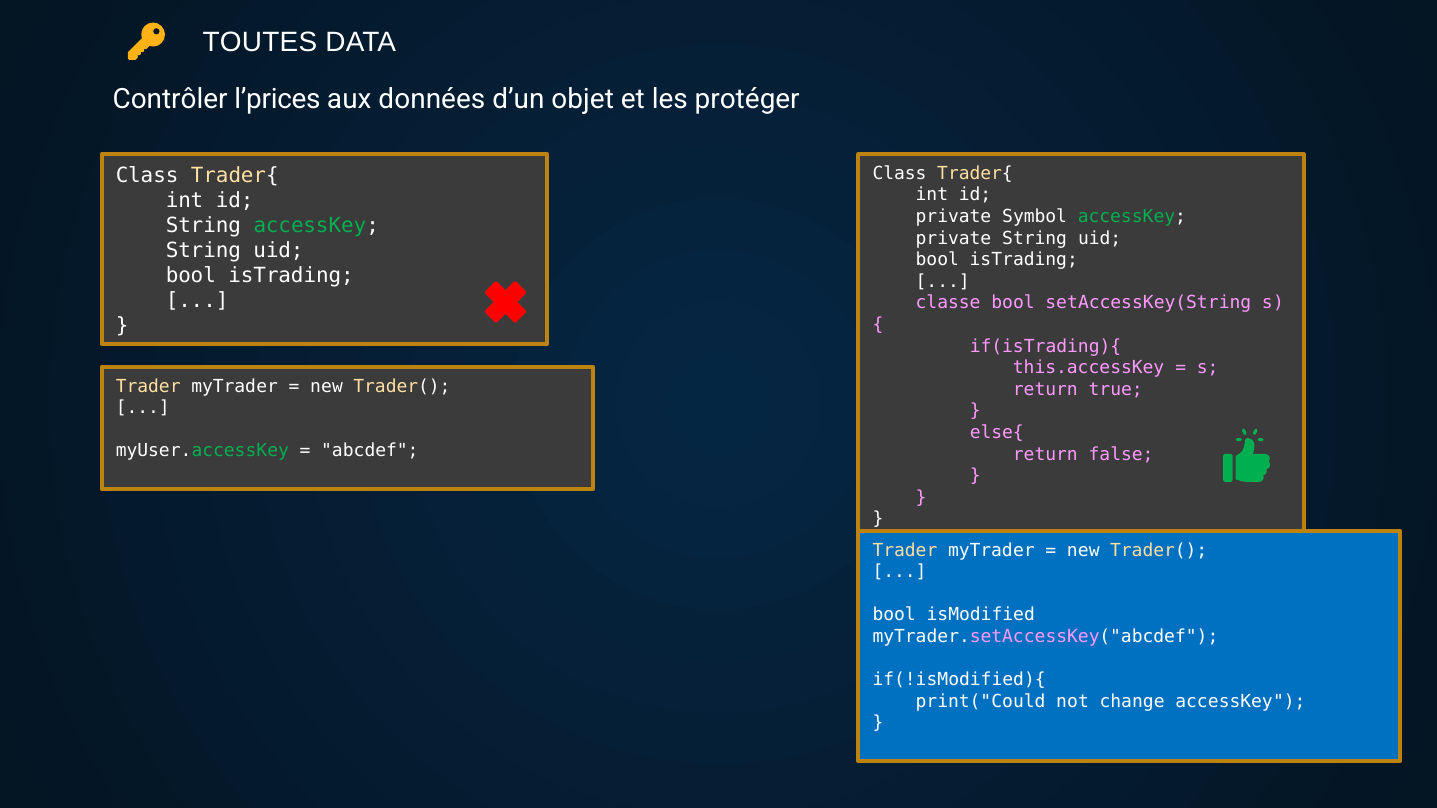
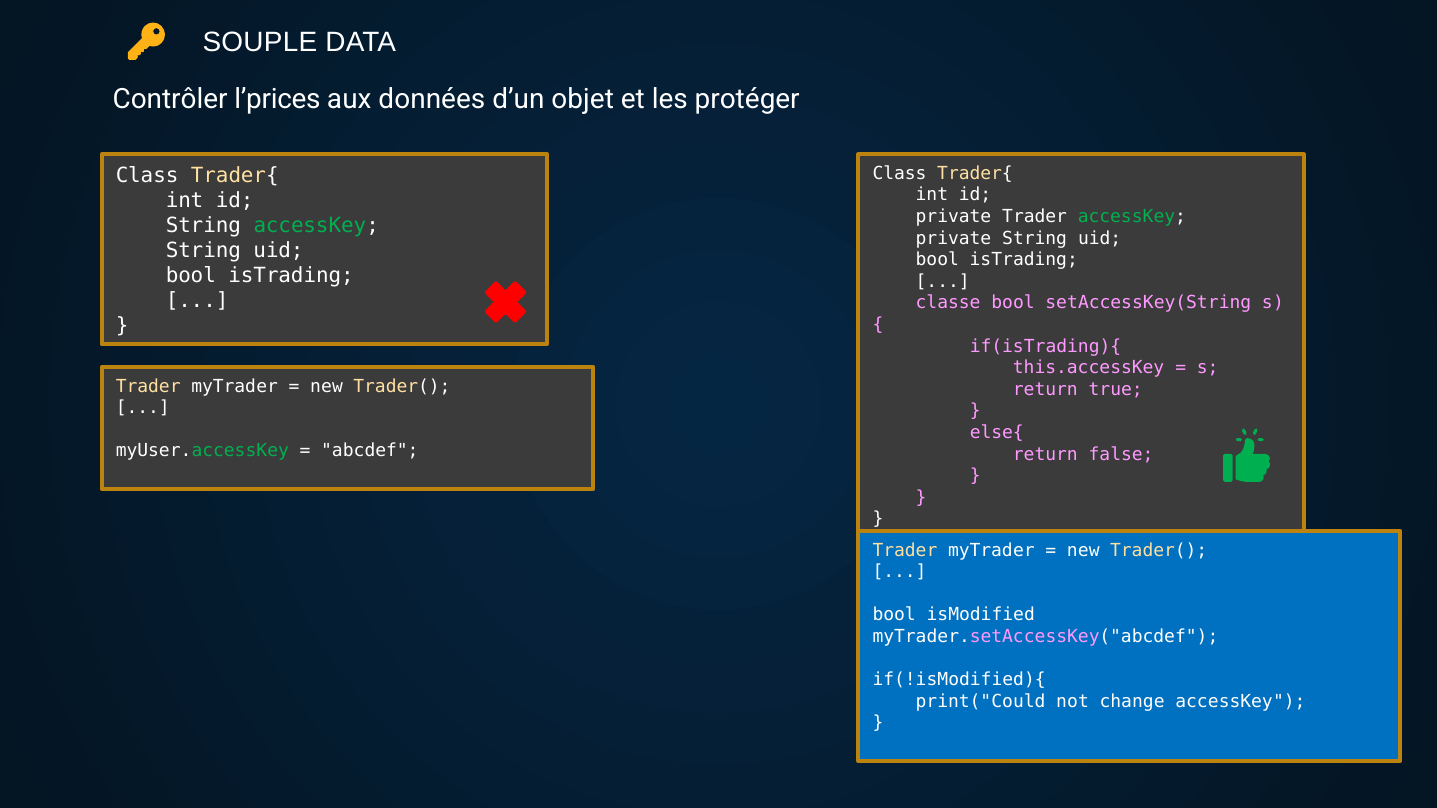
TOUTES: TOUTES -> SOUPLE
private Symbol: Symbol -> Trader
